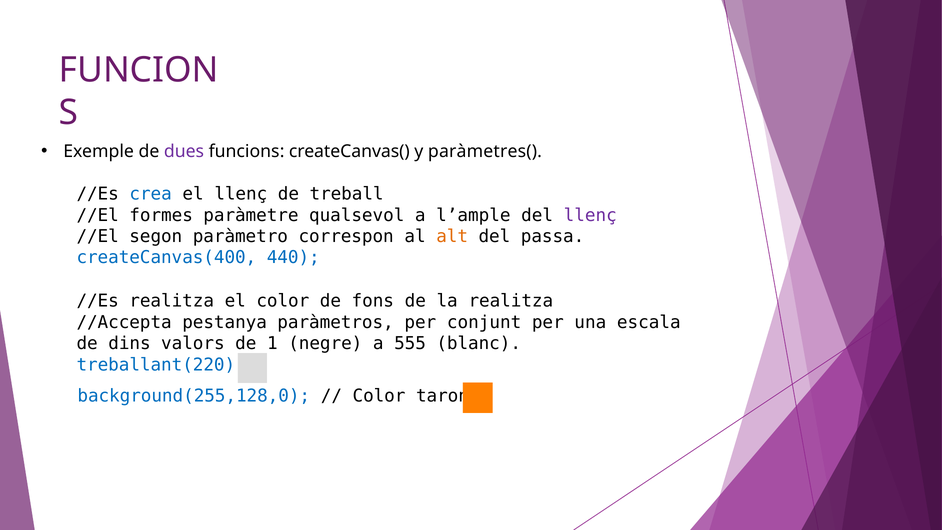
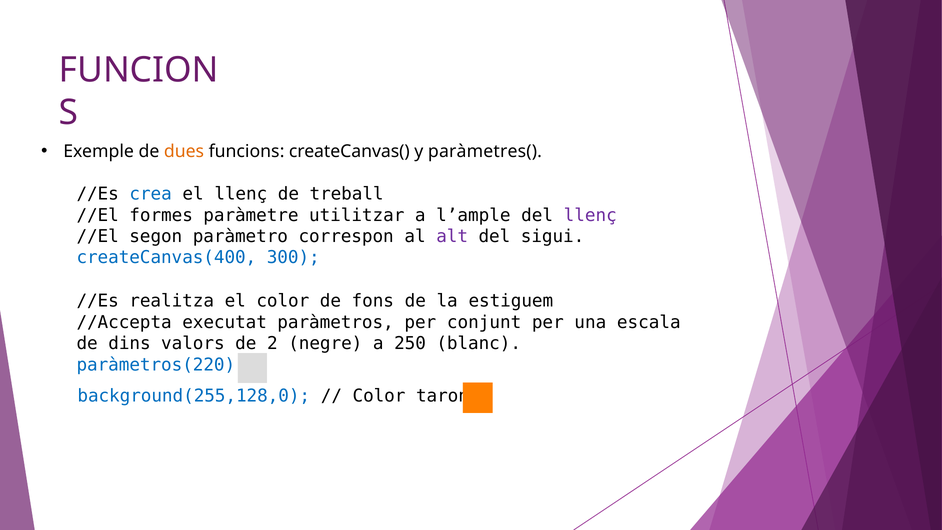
dues colour: purple -> orange
qualsevol: qualsevol -> utilitzar
alt colour: orange -> purple
passa: passa -> sigui
440: 440 -> 300
la realitza: realitza -> estiguem
pestanya: pestanya -> executat
1: 1 -> 2
555: 555 -> 250
treballant(220: treballant(220 -> paràmetros(220
